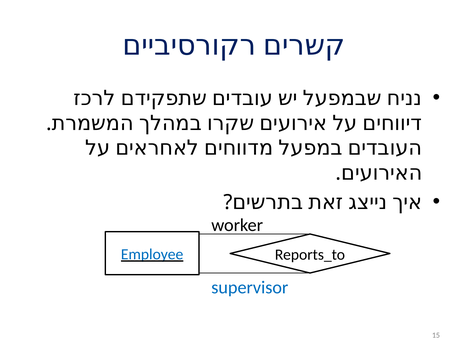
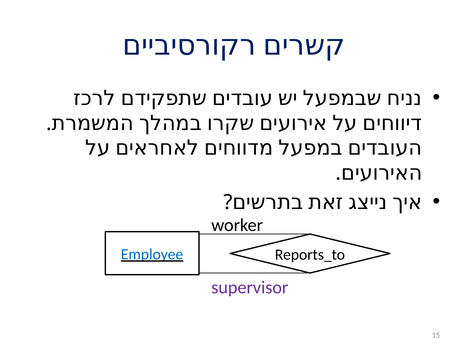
supervisor colour: blue -> purple
